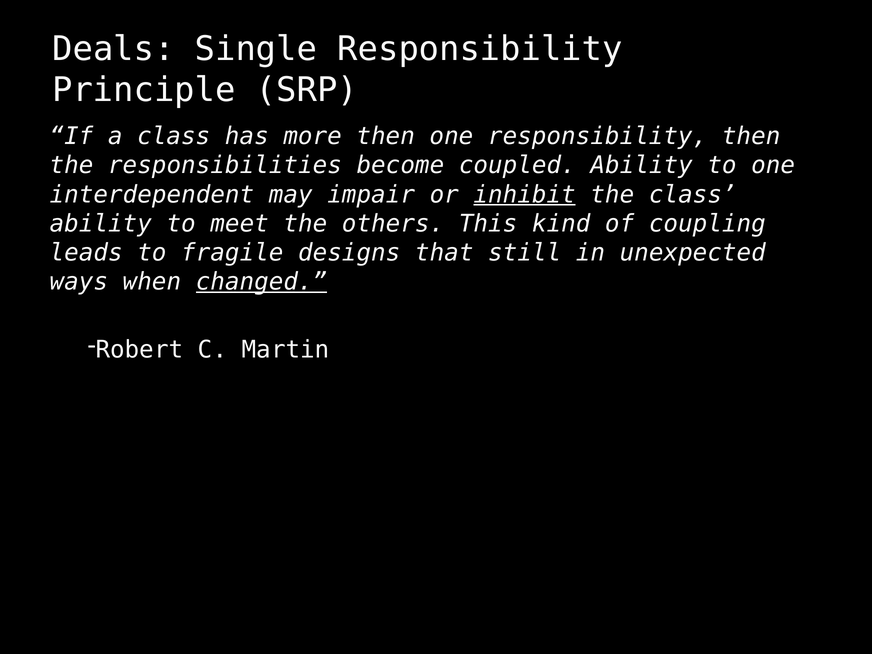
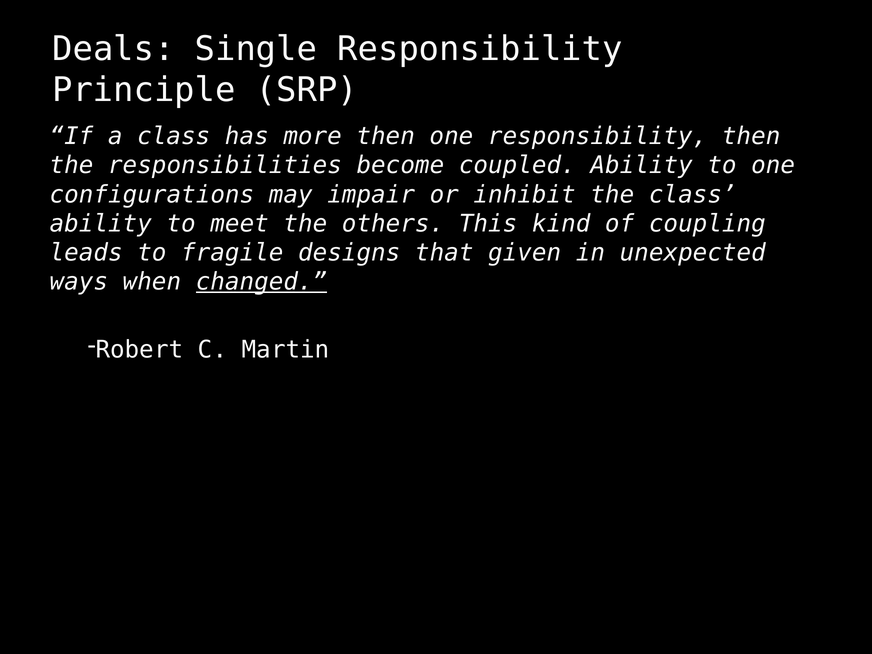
interdependent: interdependent -> configurations
inhibit underline: present -> none
still: still -> given
